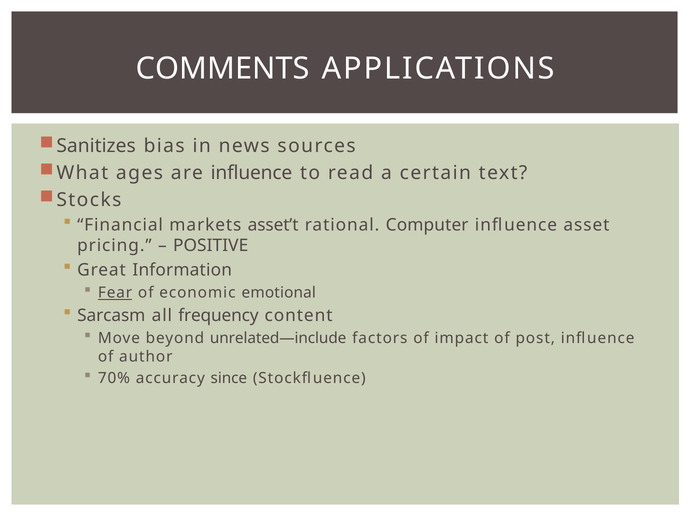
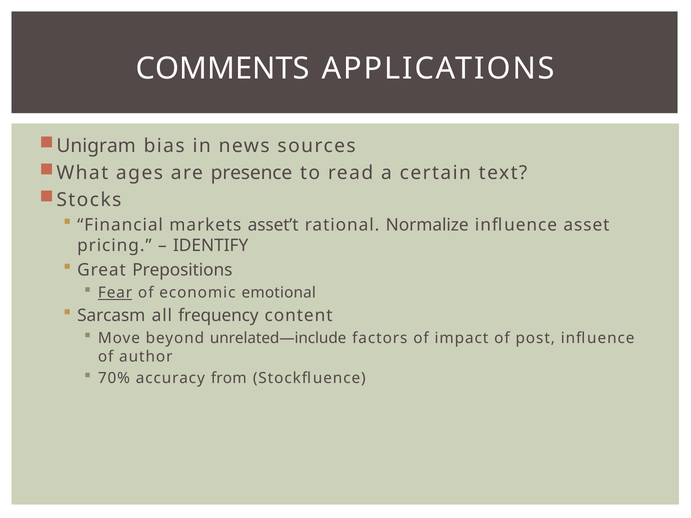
Sanitizes: Sanitizes -> Unigram
are influence: influence -> presence
Computer: Computer -> Normalize
POSITIVE: POSITIVE -> IDENTIFY
Information: Information -> Prepositions
since: since -> from
